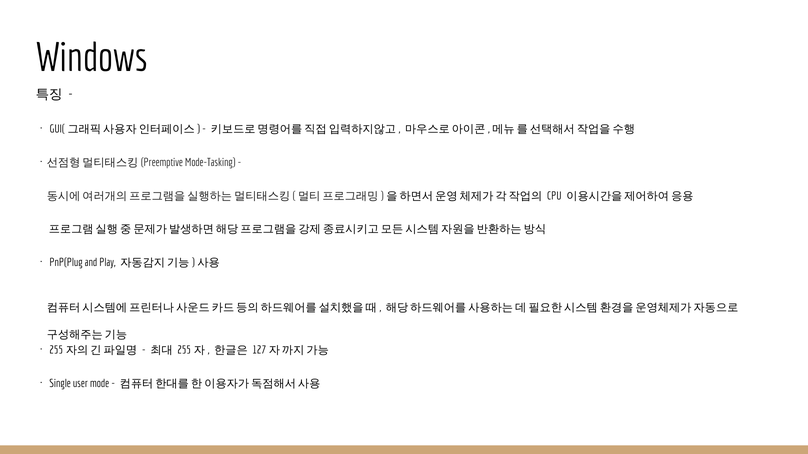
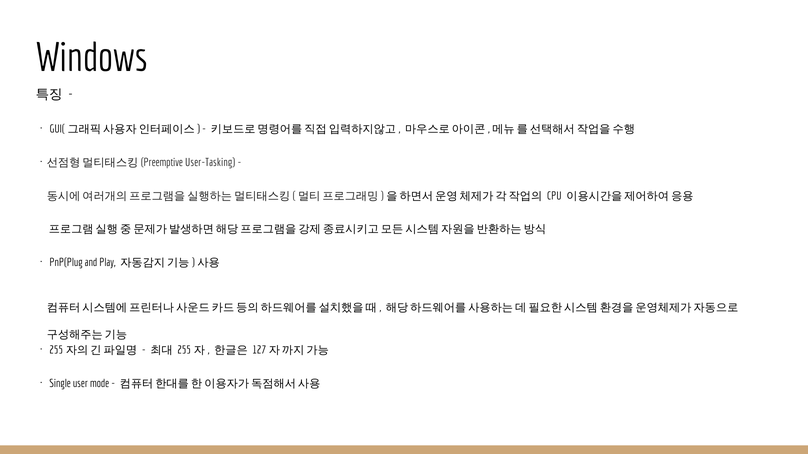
Mode-Tasking: Mode-Tasking -> User-Tasking
